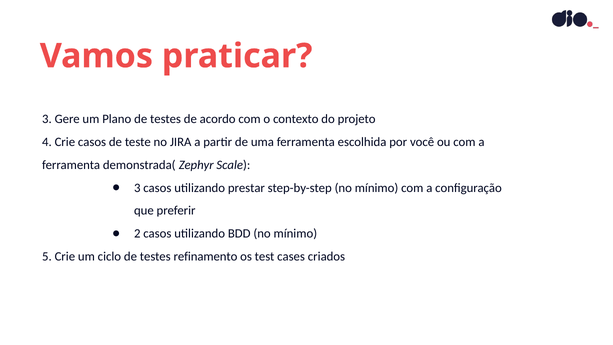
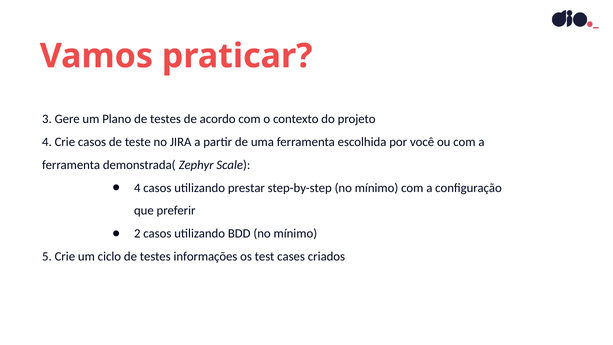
3 at (137, 188): 3 -> 4
refinamento: refinamento -> informações
